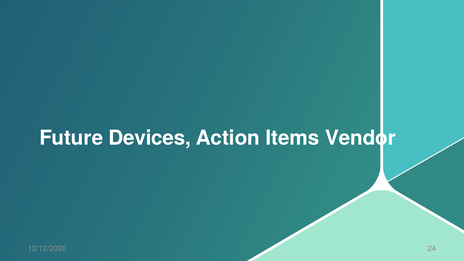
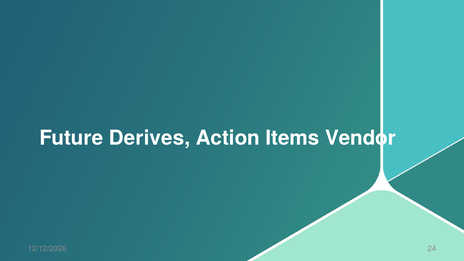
Devices: Devices -> Derives
